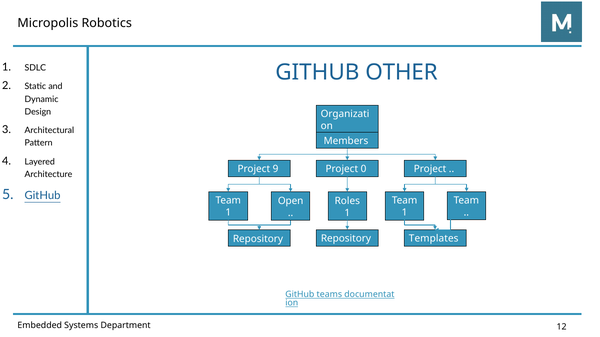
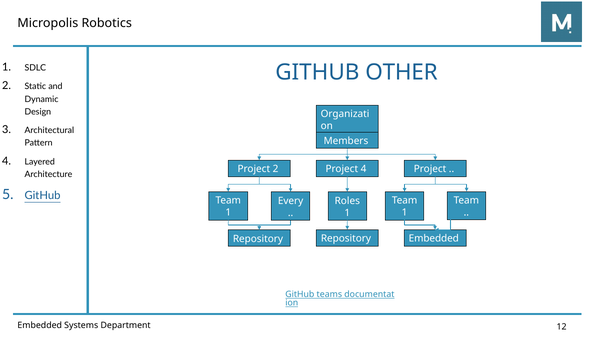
Project 9: 9 -> 2
Project 0: 0 -> 4
Open: Open -> Every
Repository Templates: Templates -> Embedded
